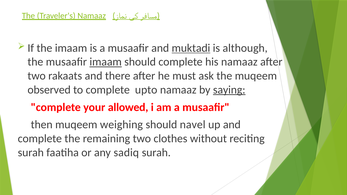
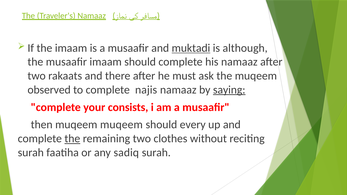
imaam at (106, 62) underline: present -> none
upto: upto -> najis
allowed: allowed -> consists
muqeem weighing: weighing -> muqeem
navel: navel -> every
the at (72, 139) underline: none -> present
